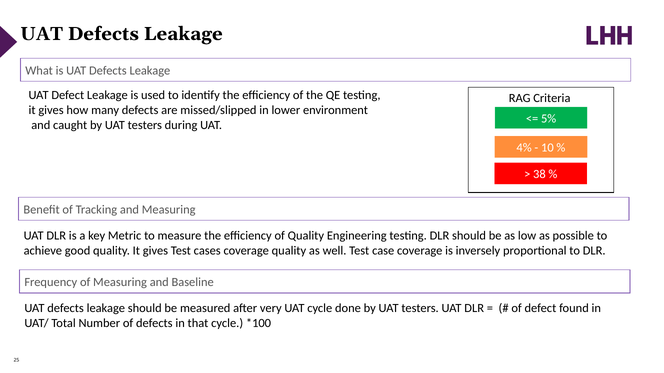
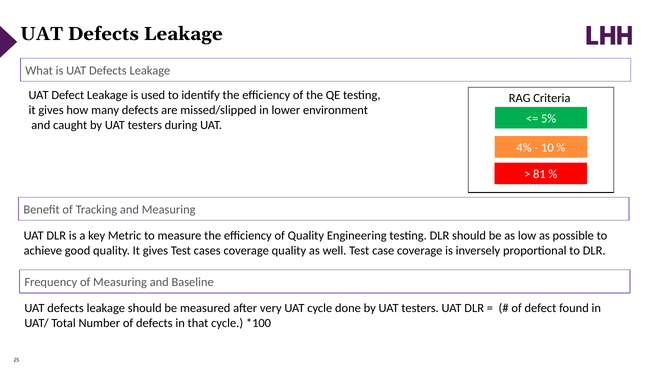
38: 38 -> 81
